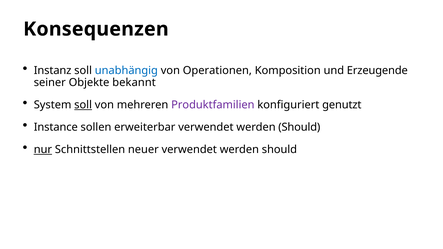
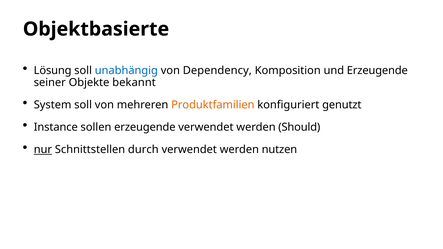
Konsequenzen: Konsequenzen -> Objektbasierte
Instanz: Instanz -> Lösung
Operationen: Operationen -> Dependency
soll at (83, 105) underline: present -> none
Produktfamilien colour: purple -> orange
sollen erweiterbar: erweiterbar -> erzeugende
neuer: neuer -> durch
should at (279, 150): should -> nutzen
